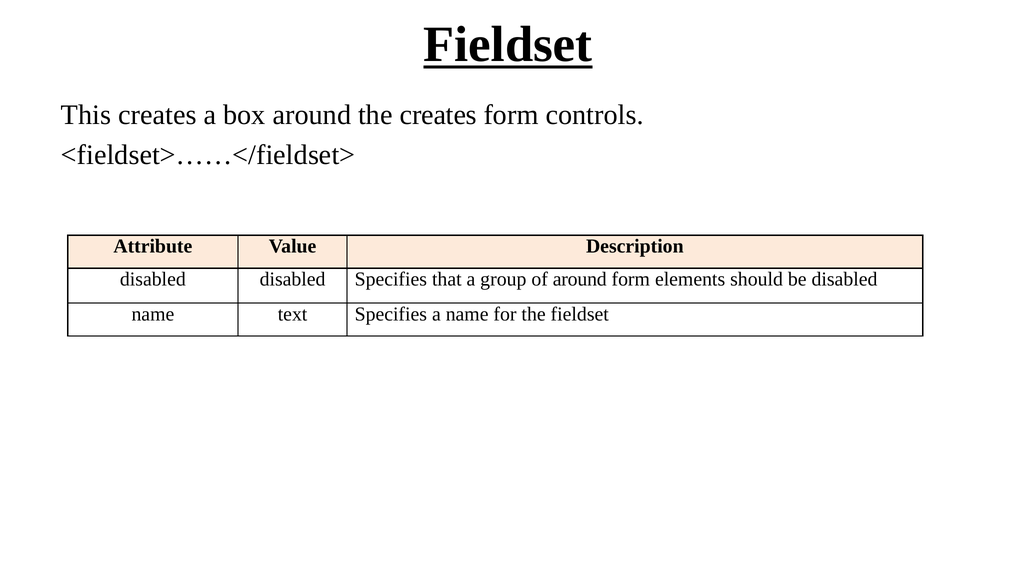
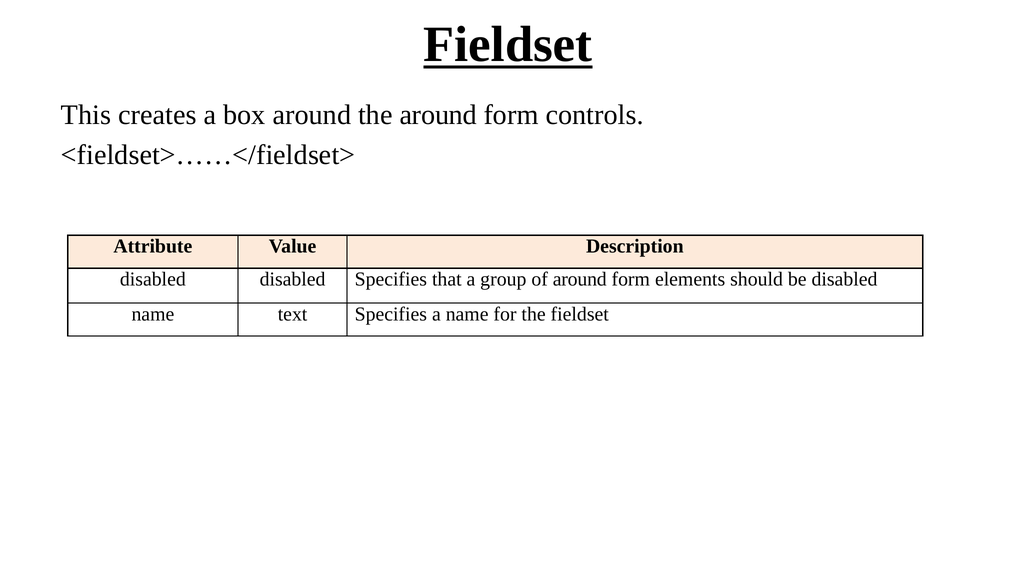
the creates: creates -> around
